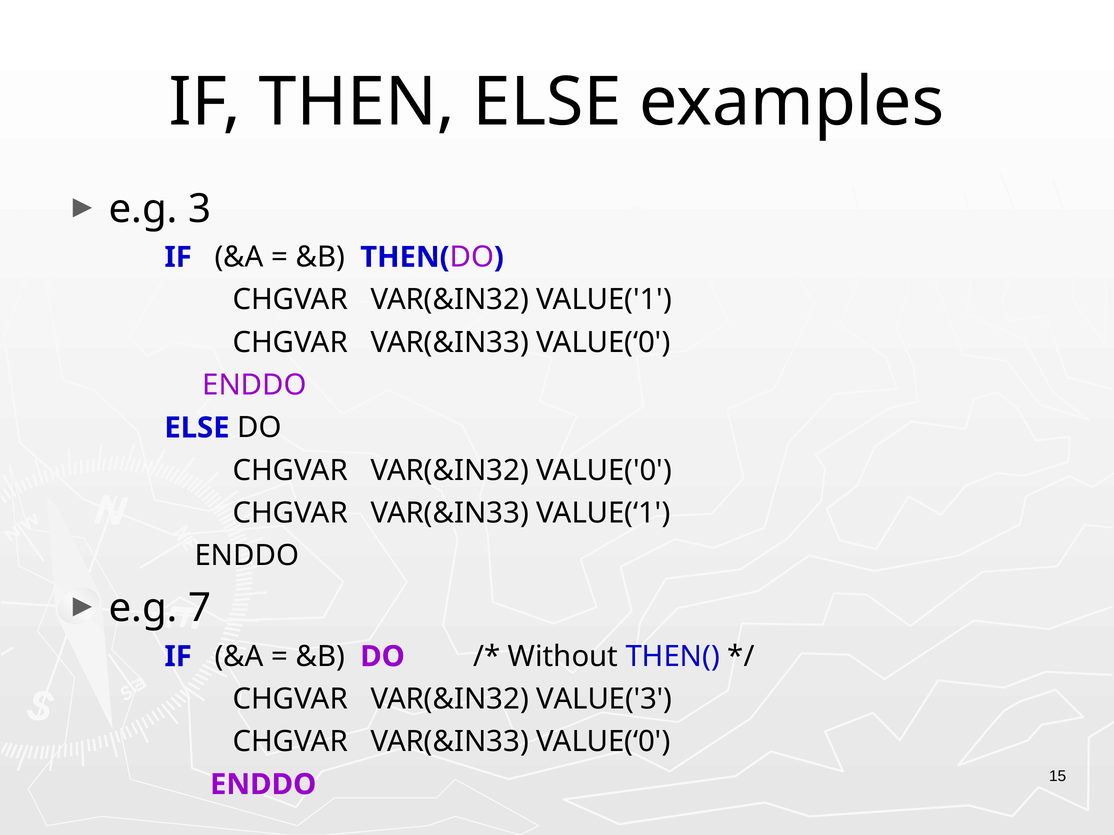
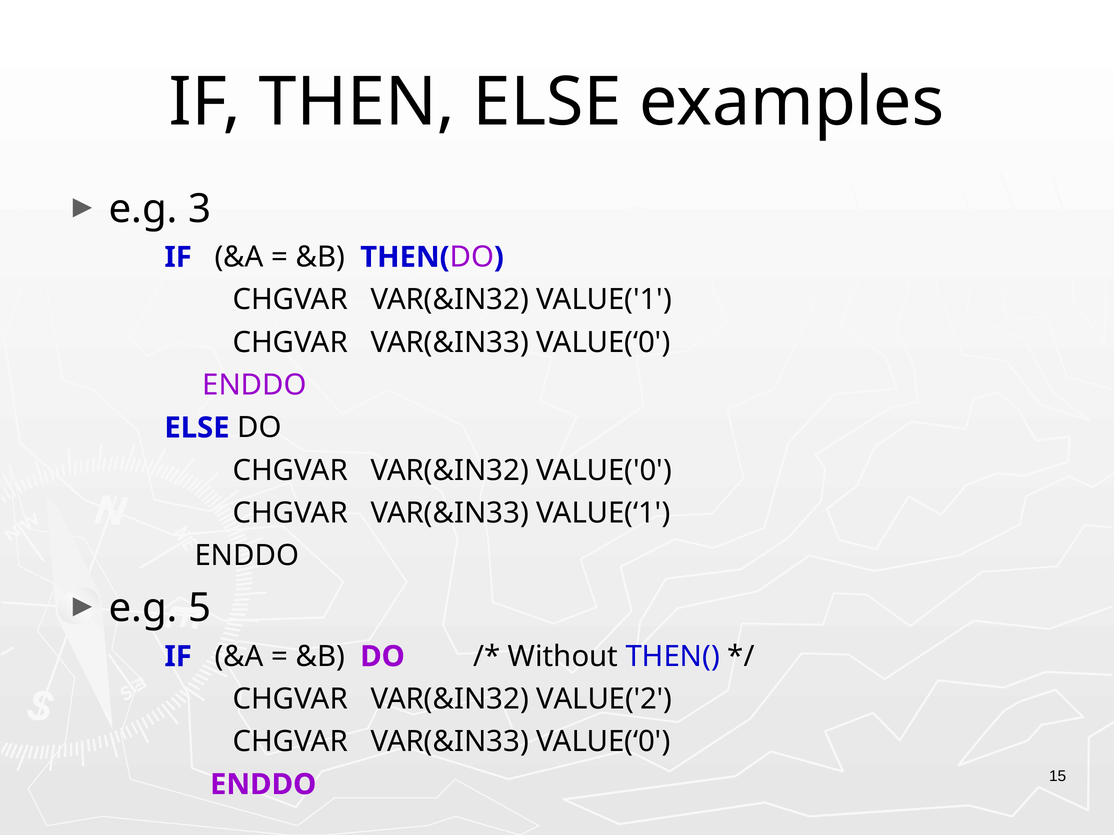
7: 7 -> 5
VALUE('3: VALUE('3 -> VALUE('2
